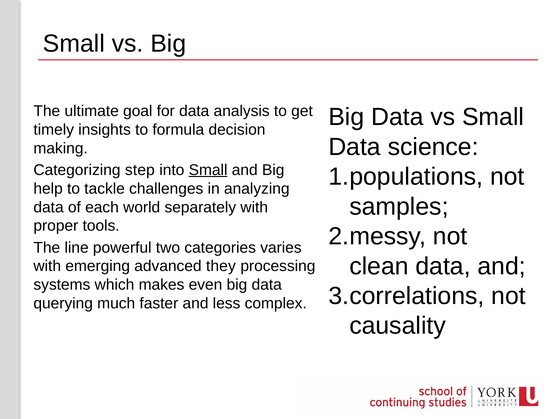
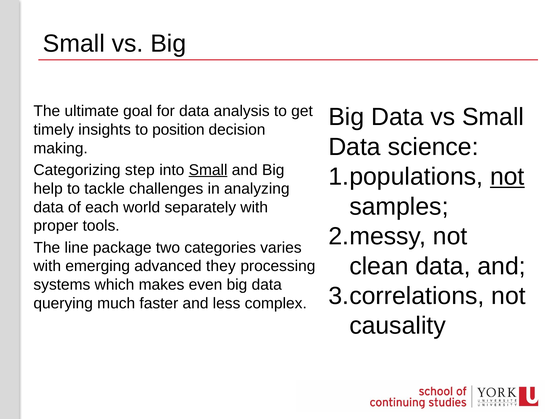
formula: formula -> position
not at (507, 177) underline: none -> present
powerful: powerful -> package
